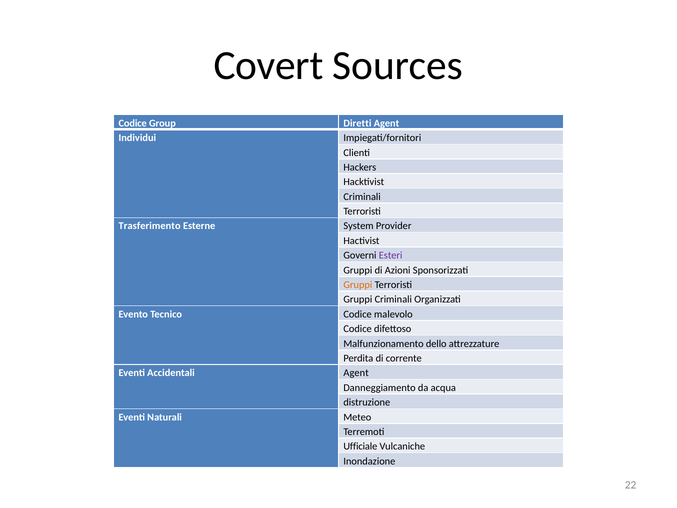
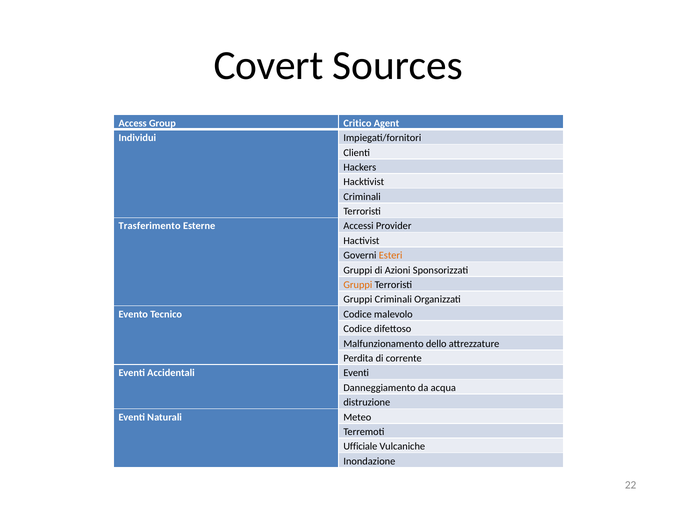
Codice at (133, 123): Codice -> Access
Diretti: Diretti -> Critico
System: System -> Accessi
Esteri colour: purple -> orange
Accidentali Agent: Agent -> Eventi
